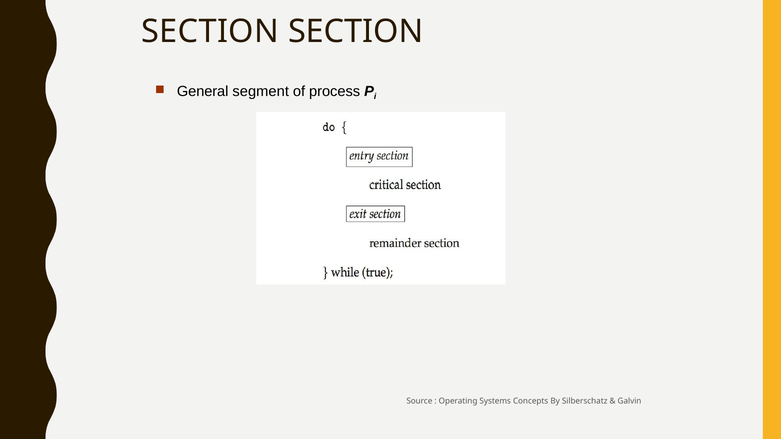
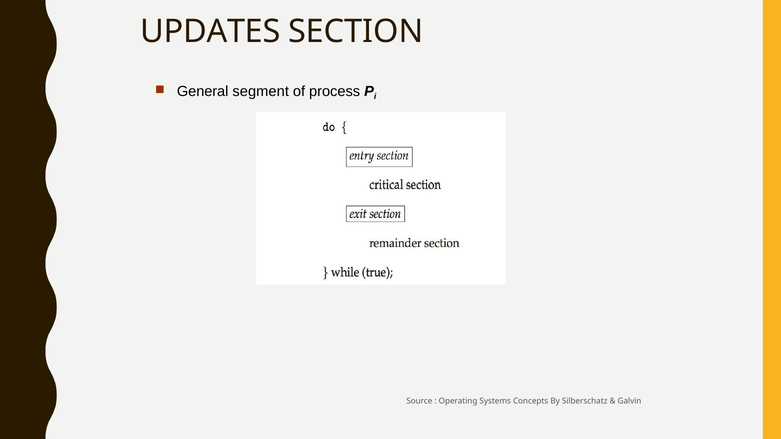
SECTION at (210, 31): SECTION -> UPDATES
